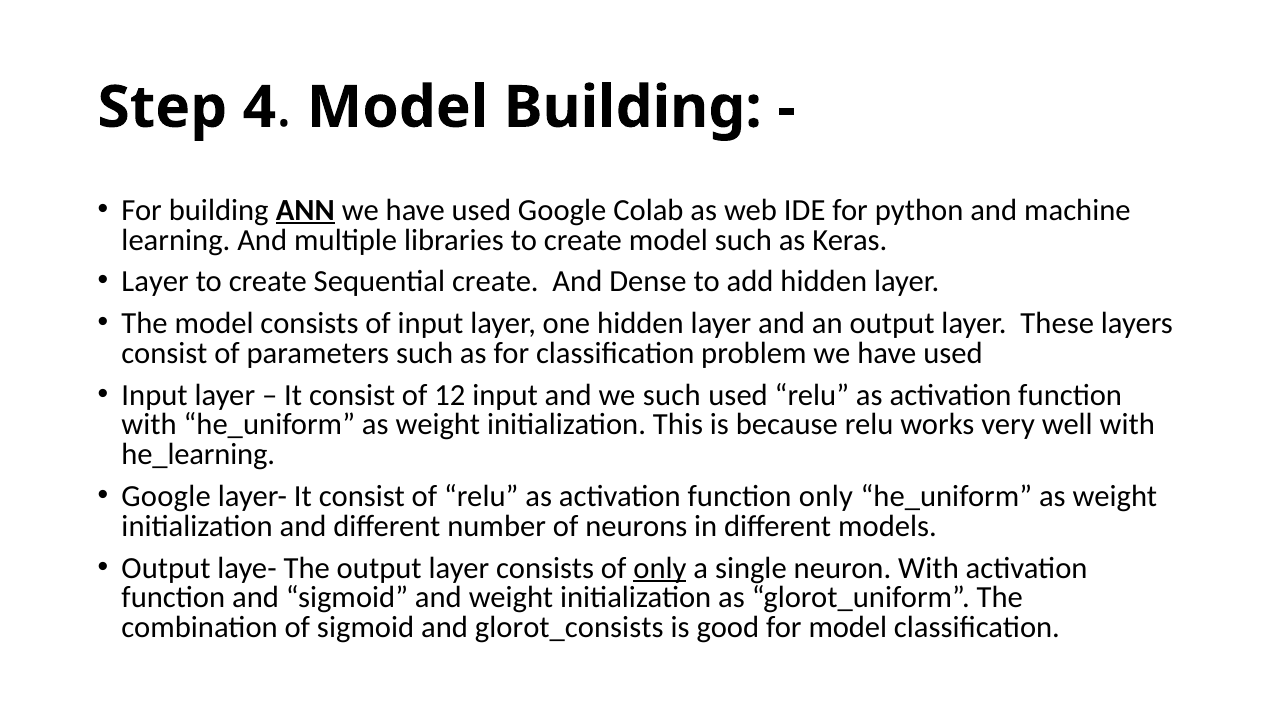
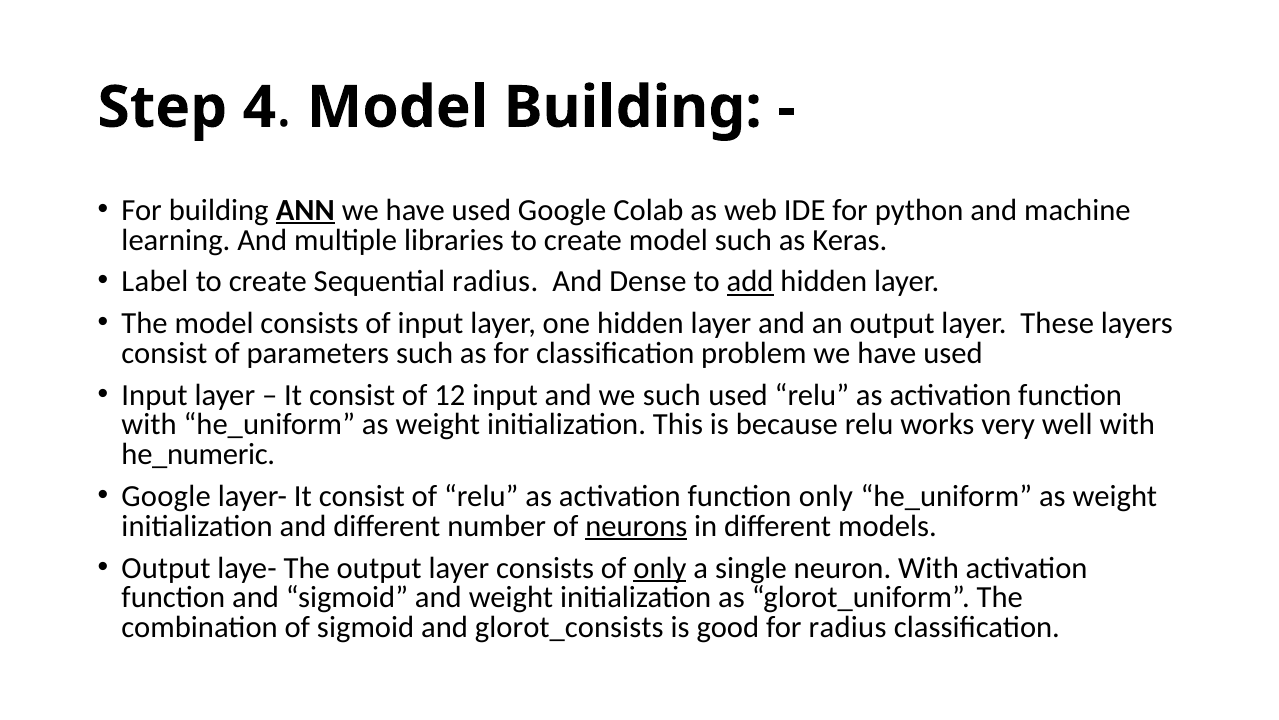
Layer at (155, 282): Layer -> Label
Sequential create: create -> radius
add underline: none -> present
he_learning: he_learning -> he_numeric
neurons underline: none -> present
for model: model -> radius
